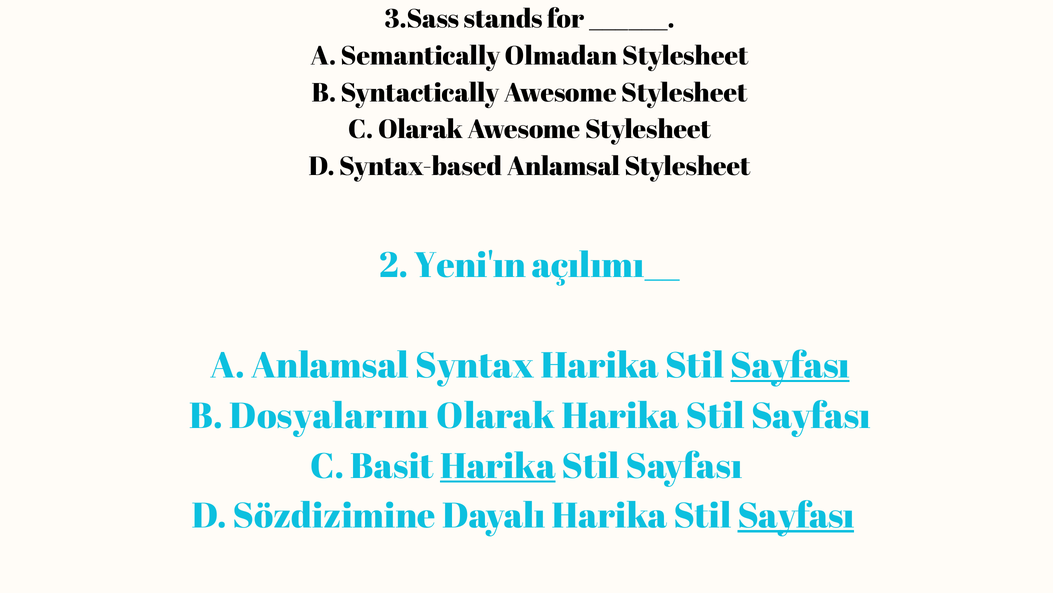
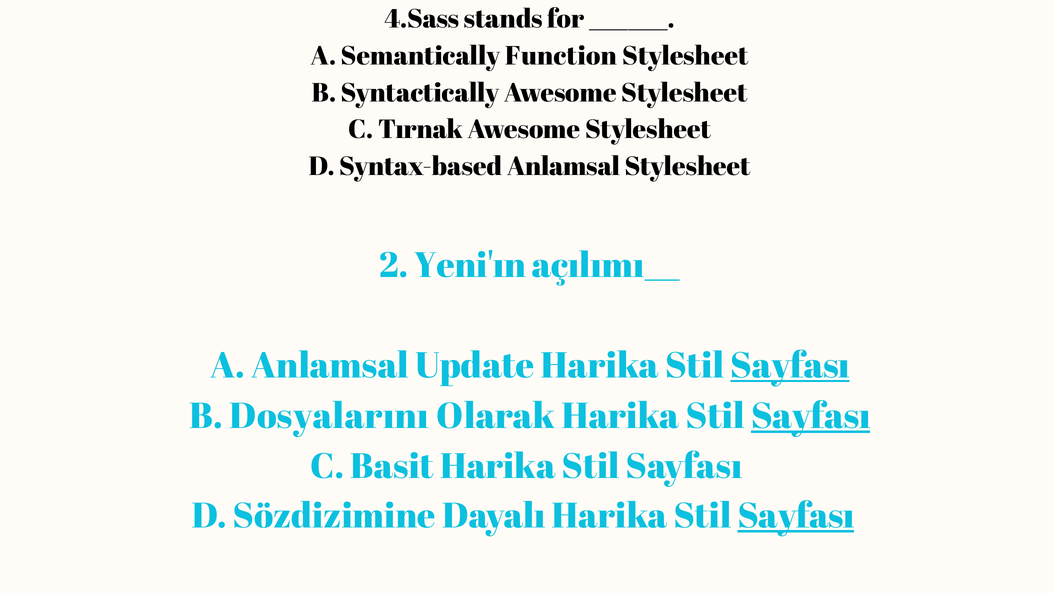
3.Sass: 3.Sass -> 4.Sass
Olmadan: Olmadan -> Function
C Olarak: Olarak -> Tırnak
Syntax: Syntax -> Update
Sayfası at (811, 416) underline: none -> present
Harika at (498, 466) underline: present -> none
